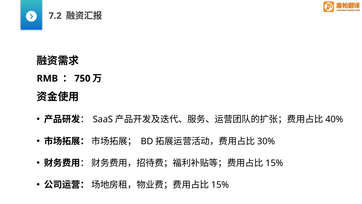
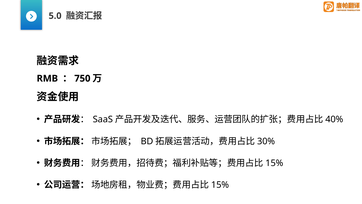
7.2: 7.2 -> 5.0
